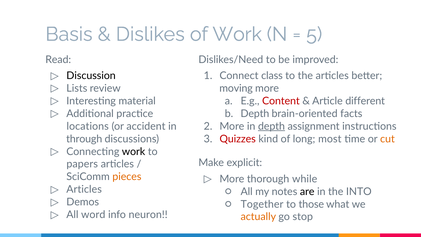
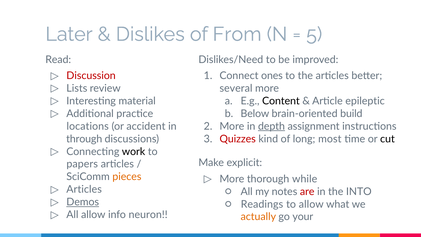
Basis: Basis -> Later
of Work: Work -> From
Discussion colour: black -> red
class: class -> ones
moving: moving -> several
Content colour: red -> black
different: different -> epileptic
Depth at (255, 114): Depth -> Below
facts: facts -> build
cut colour: orange -> black
are colour: black -> red
Demos underline: none -> present
Together: Together -> Readings
to those: those -> allow
All word: word -> allow
stop: stop -> your
